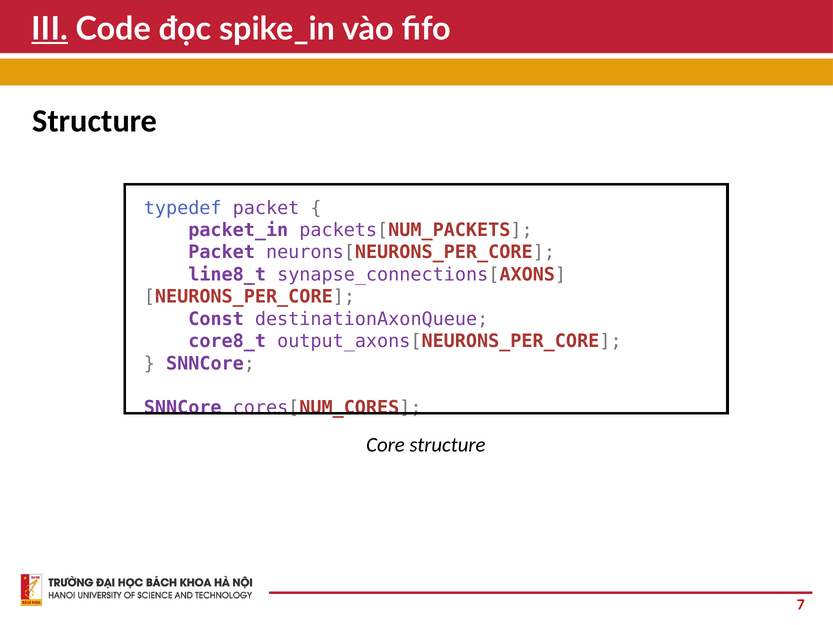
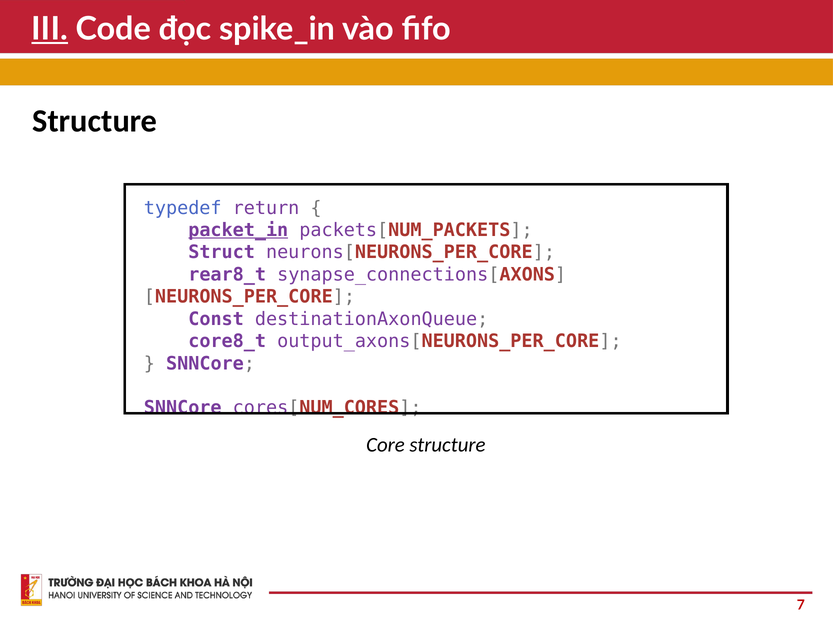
typedef packet: packet -> return
packet_in underline: none -> present
Packet at (222, 252): Packet -> Struct
line8_t: line8_t -> rear8_t
